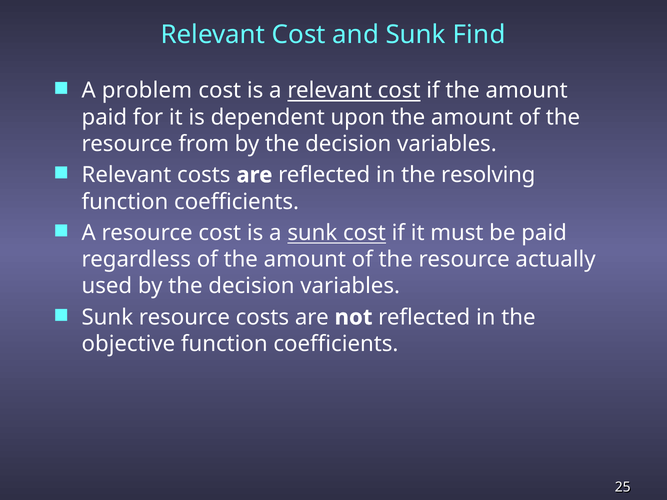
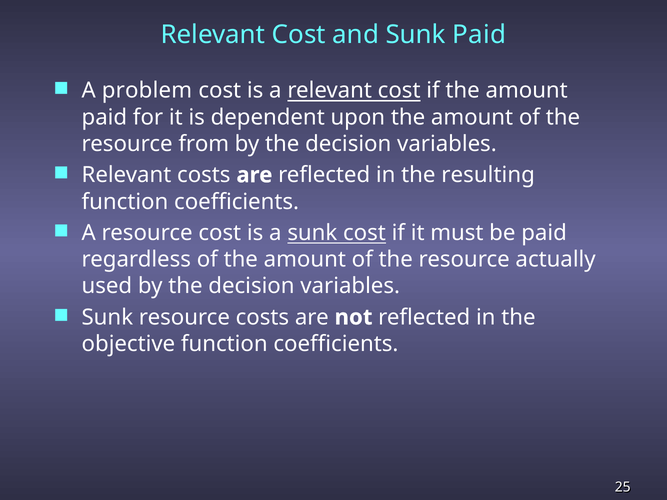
Sunk Find: Find -> Paid
resolving: resolving -> resulting
